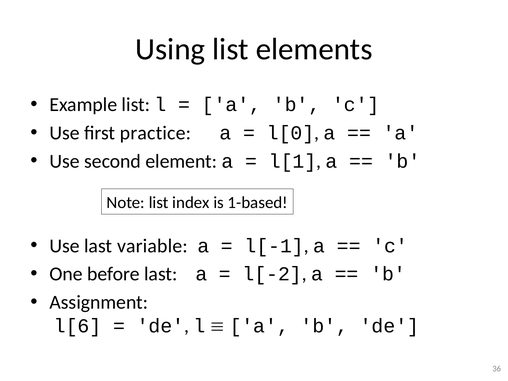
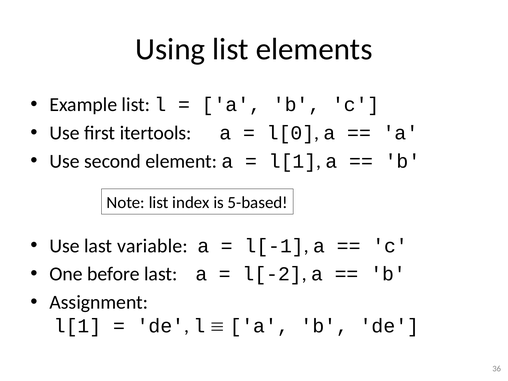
practice: practice -> itertools
1-based: 1-based -> 5-based
l[6 at (78, 326): l[6 -> l[1
